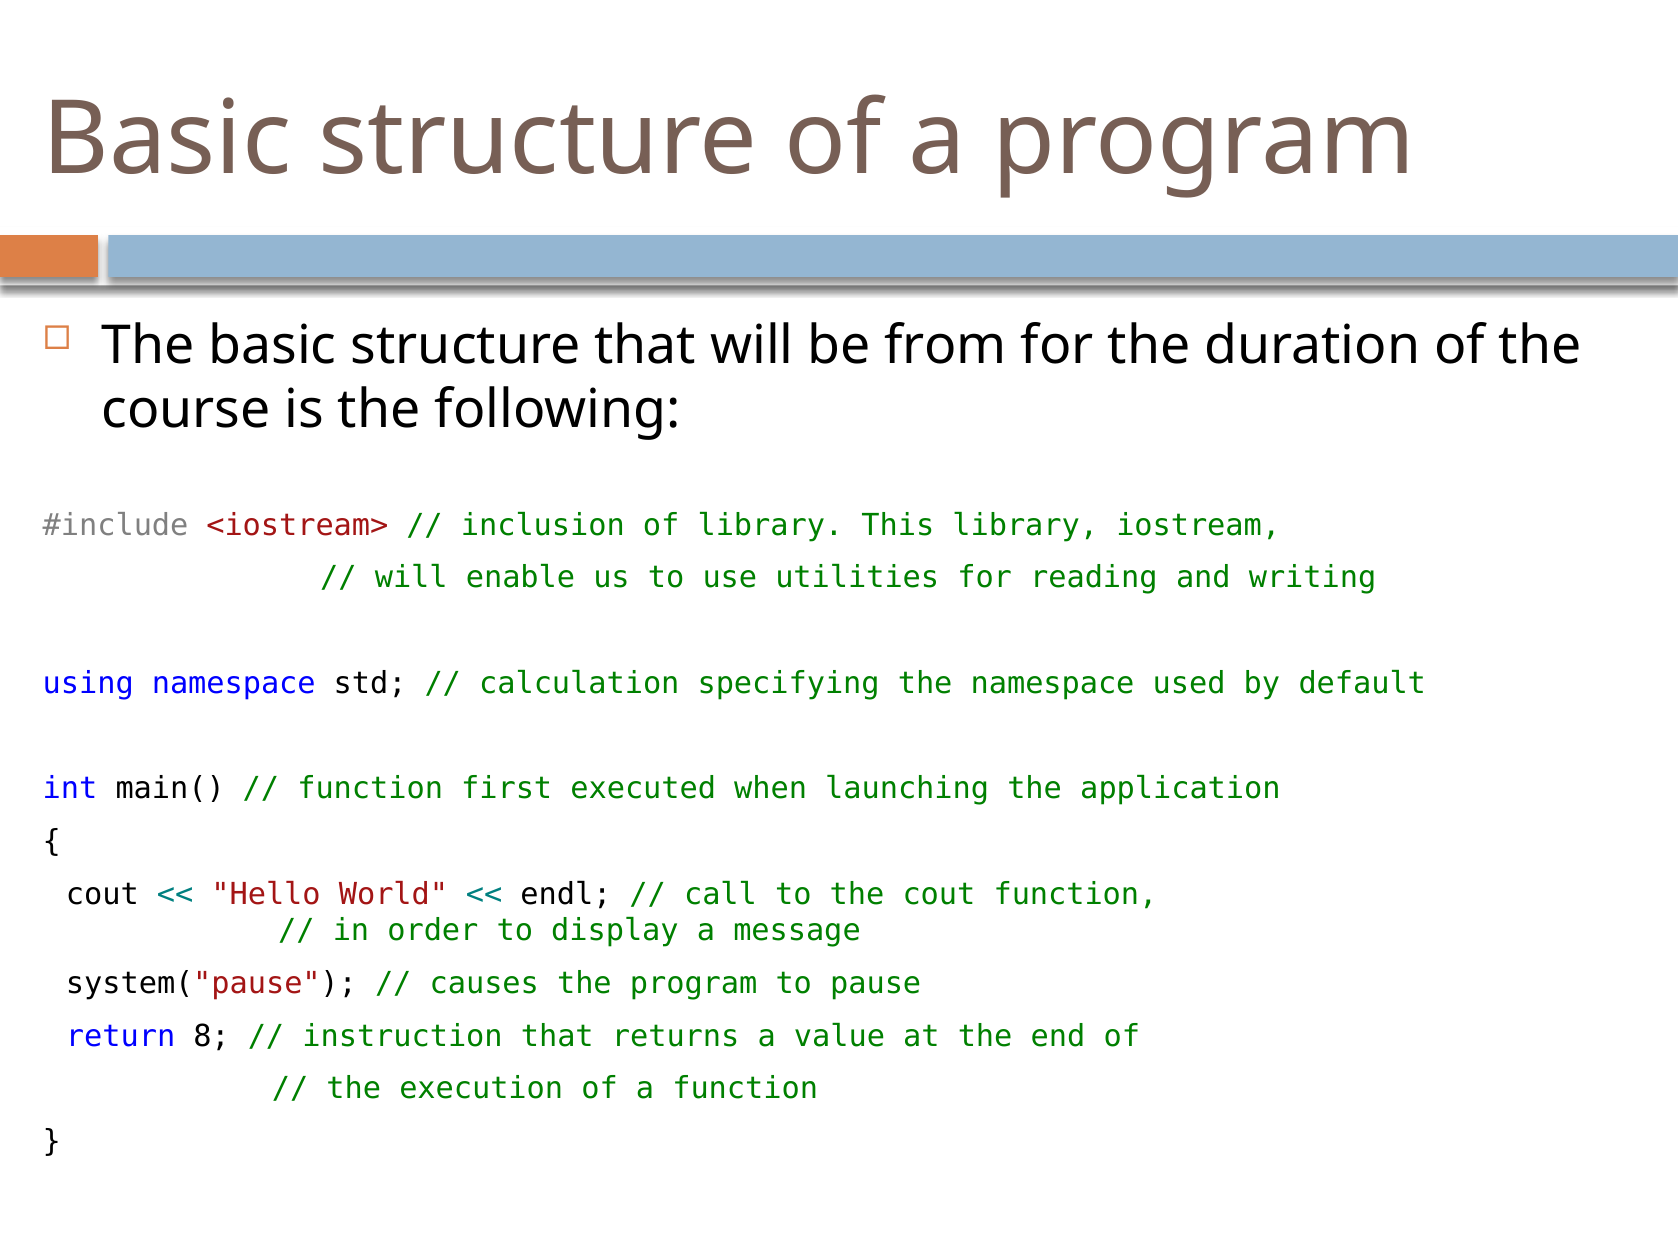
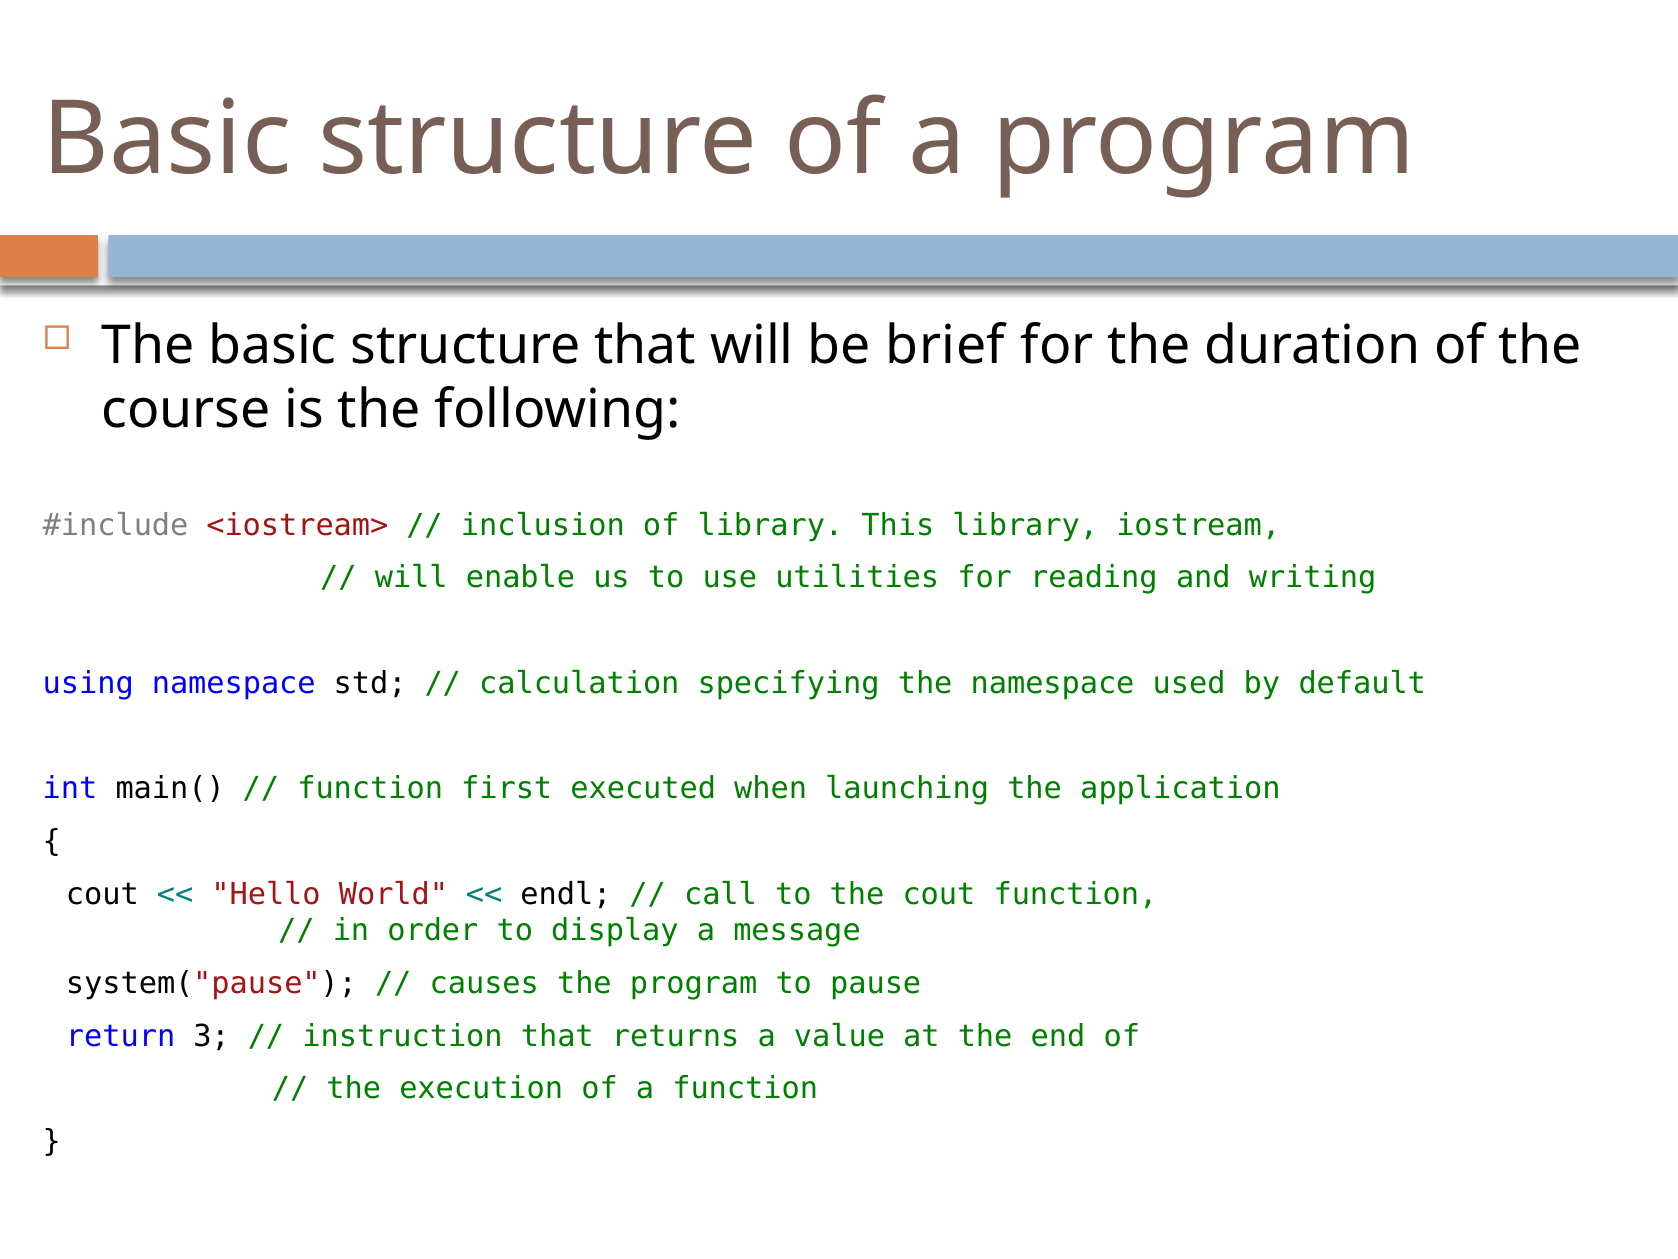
from: from -> brief
8: 8 -> 3
